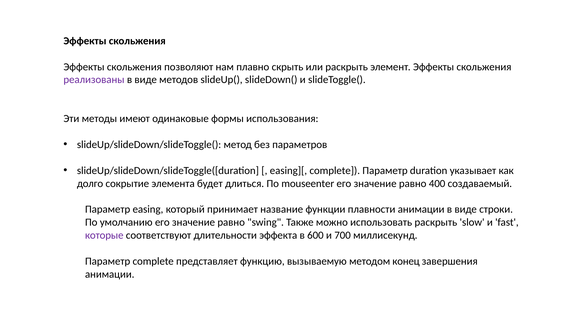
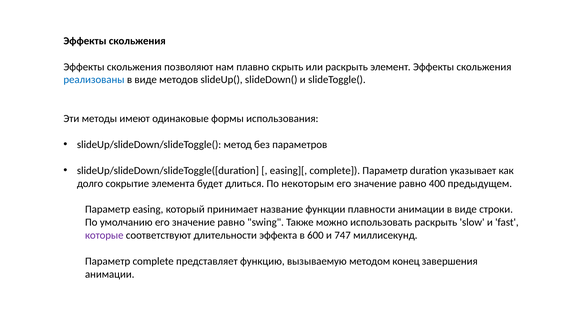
реализованы colour: purple -> blue
mouseenter: mouseenter -> некоторым
создаваемый: создаваемый -> предыдущем
700: 700 -> 747
